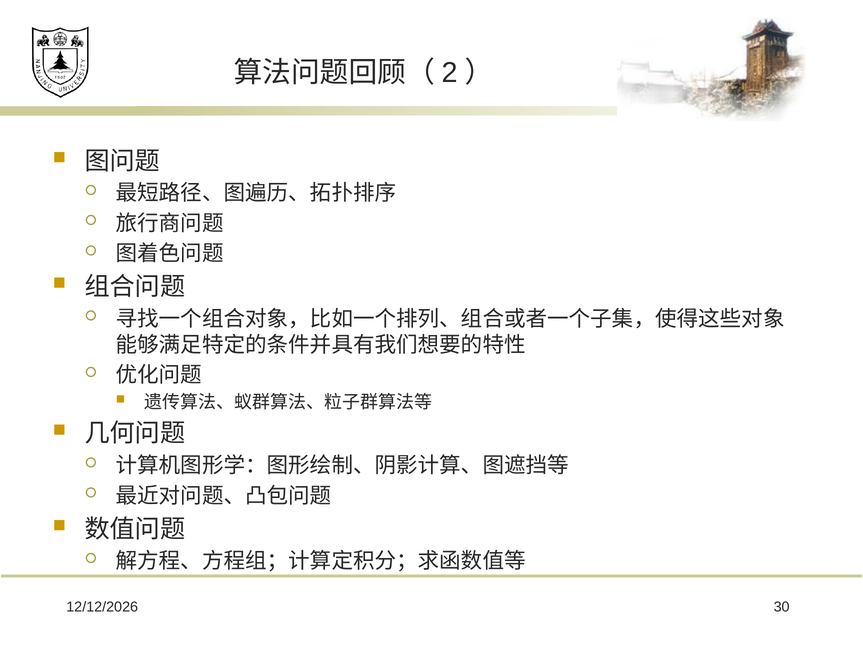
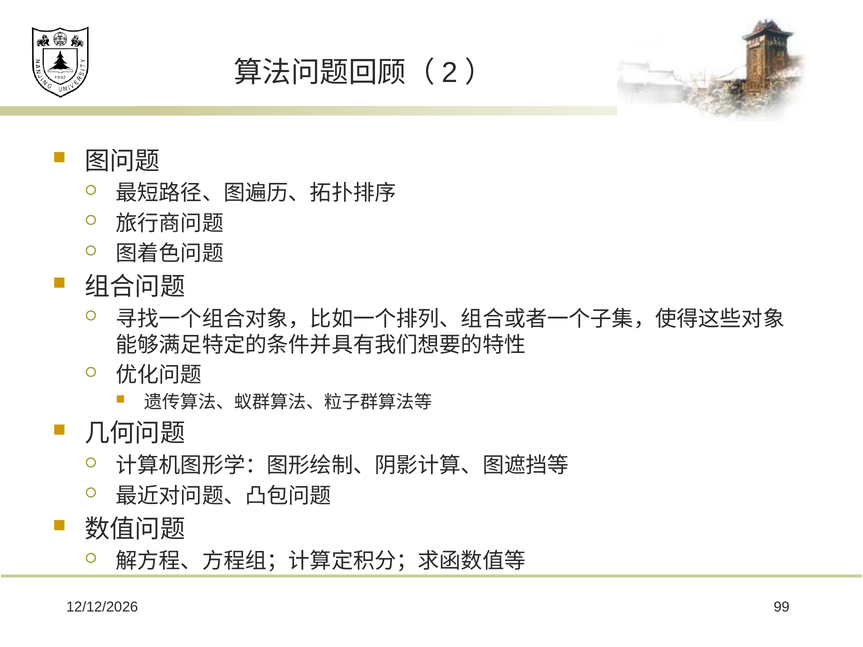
30: 30 -> 99
